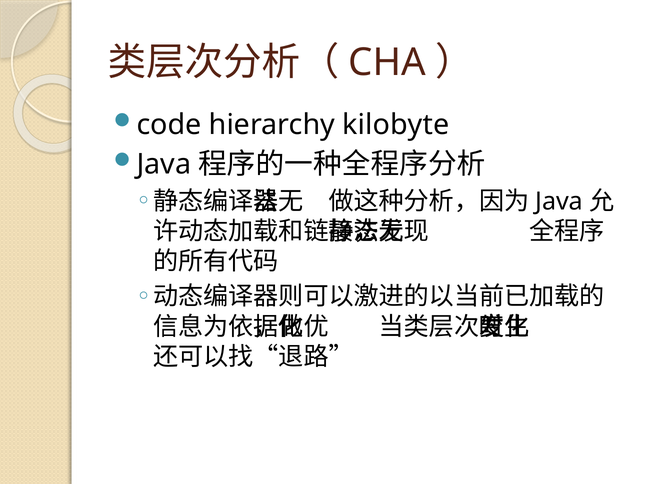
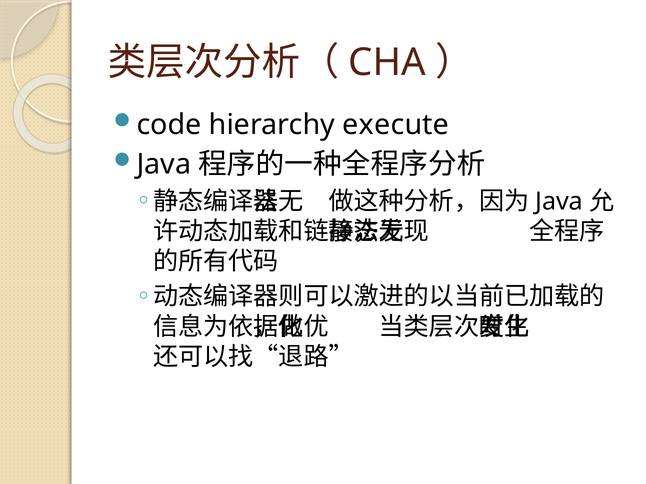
kilobyte: kilobyte -> execute
